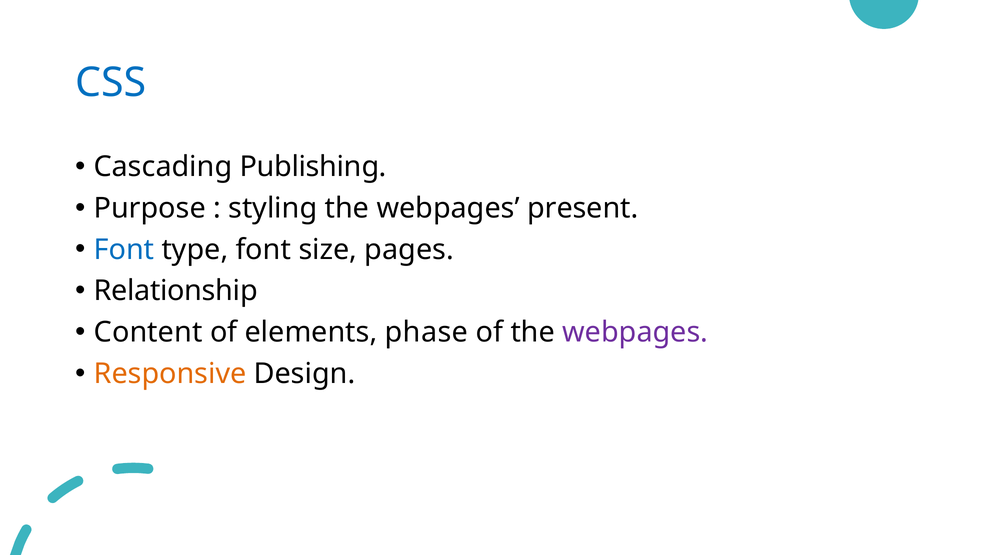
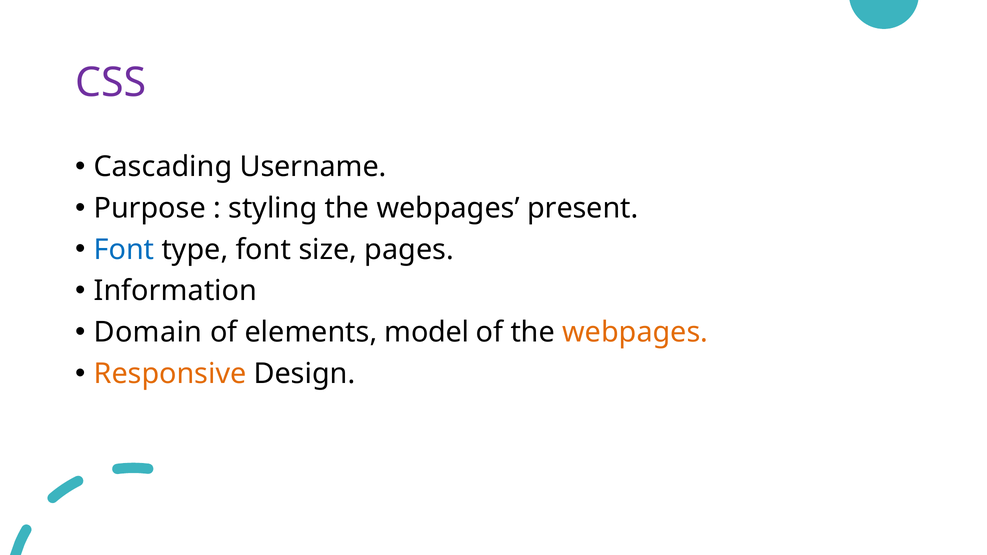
CSS colour: blue -> purple
Publishing: Publishing -> Username
Relationship: Relationship -> Information
Content: Content -> Domain
phase: phase -> model
webpages at (635, 332) colour: purple -> orange
